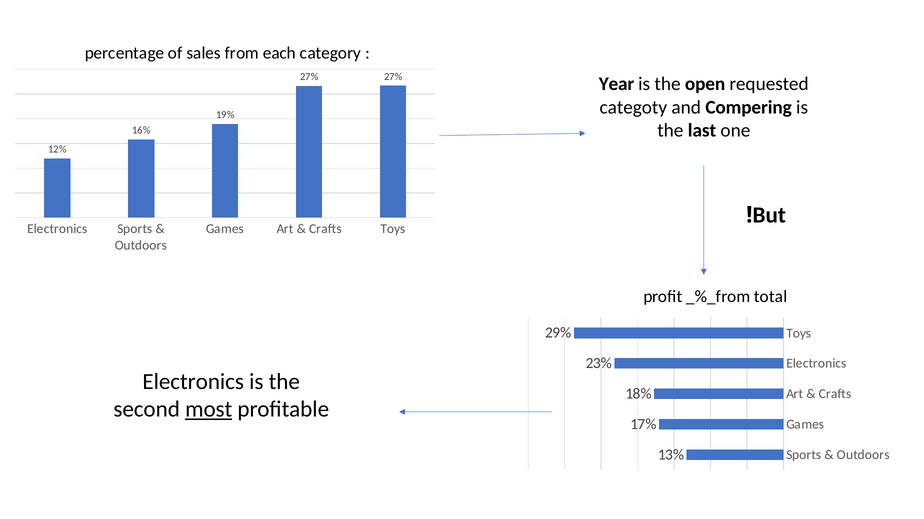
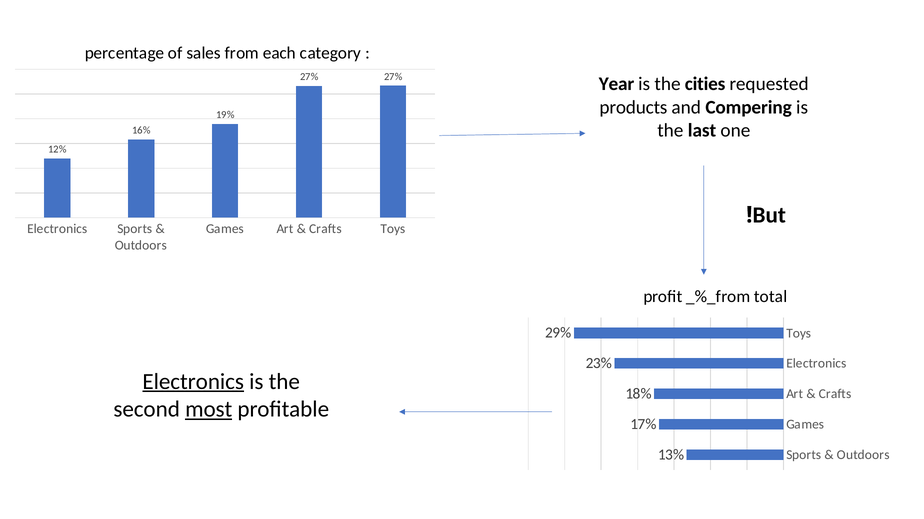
open: open -> cities
categoty: categoty -> products
Electronics at (193, 382) underline: none -> present
